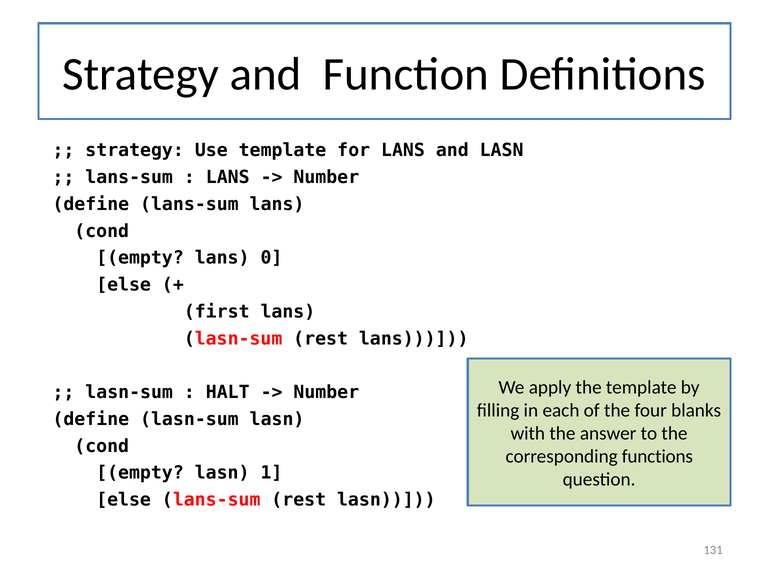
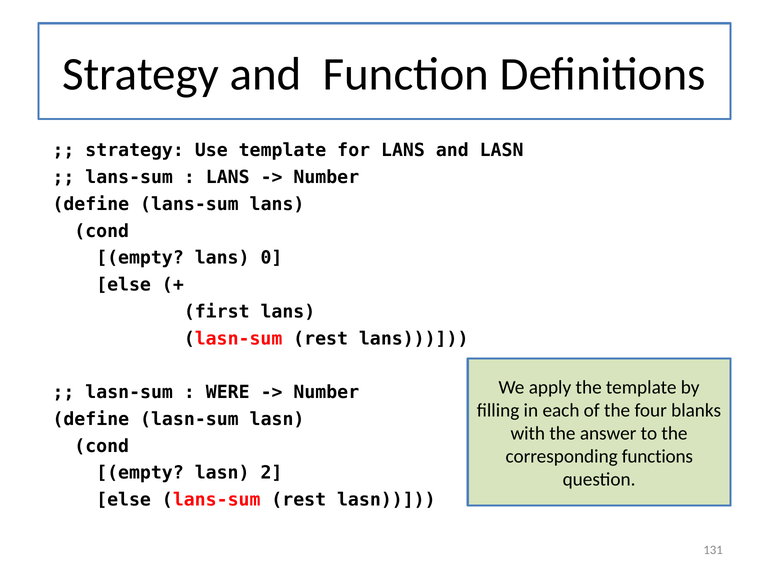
HALT: HALT -> WERE
1: 1 -> 2
